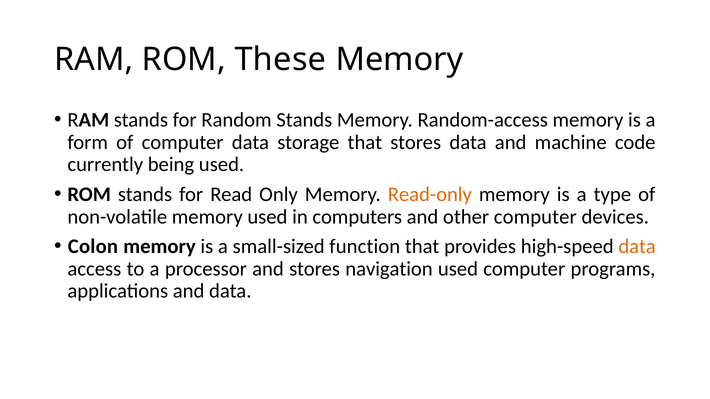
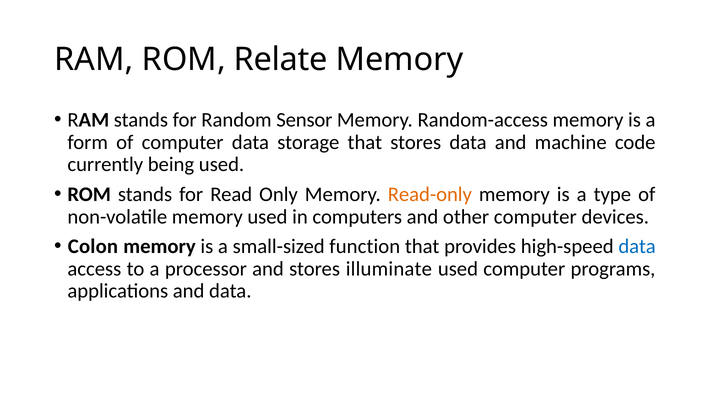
These: These -> Relate
Random Stands: Stands -> Sensor
data at (637, 247) colour: orange -> blue
navigation: navigation -> illuminate
